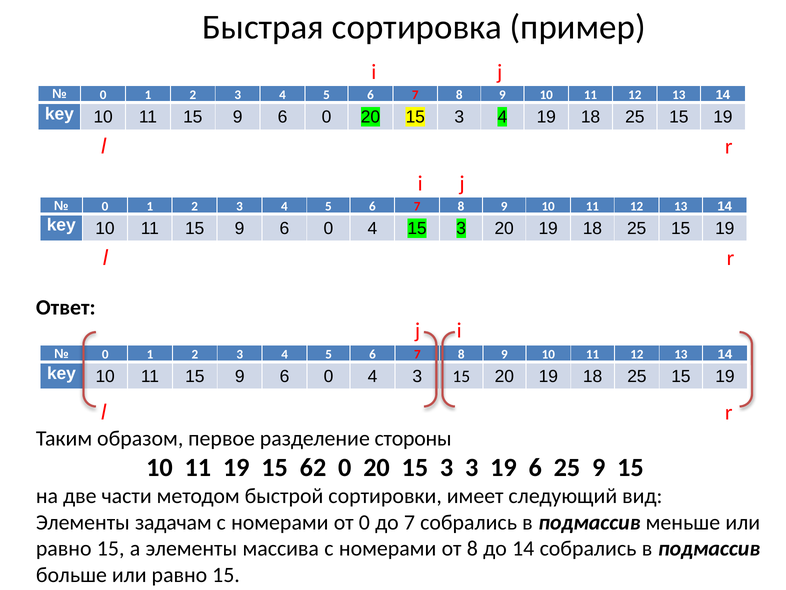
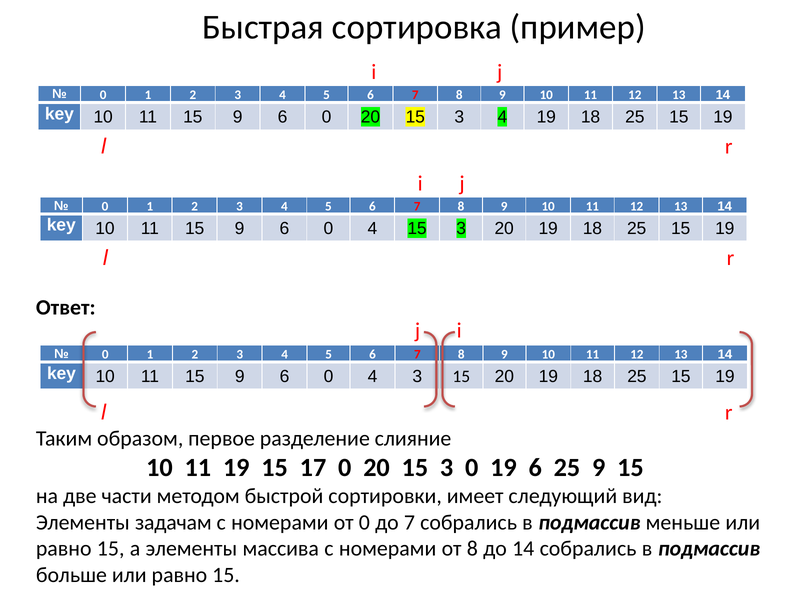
стороны: стороны -> слияние
62: 62 -> 17
3 3: 3 -> 0
